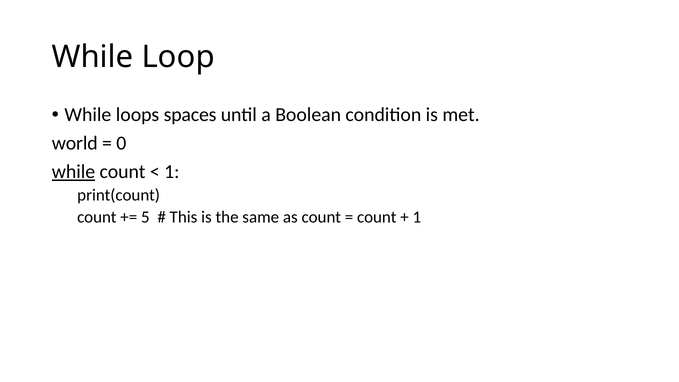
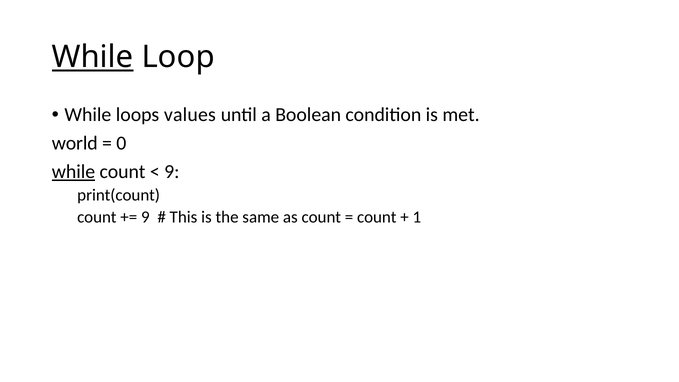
While at (93, 57) underline: none -> present
spaces: spaces -> values
1 at (172, 172): 1 -> 9
5 at (145, 217): 5 -> 9
